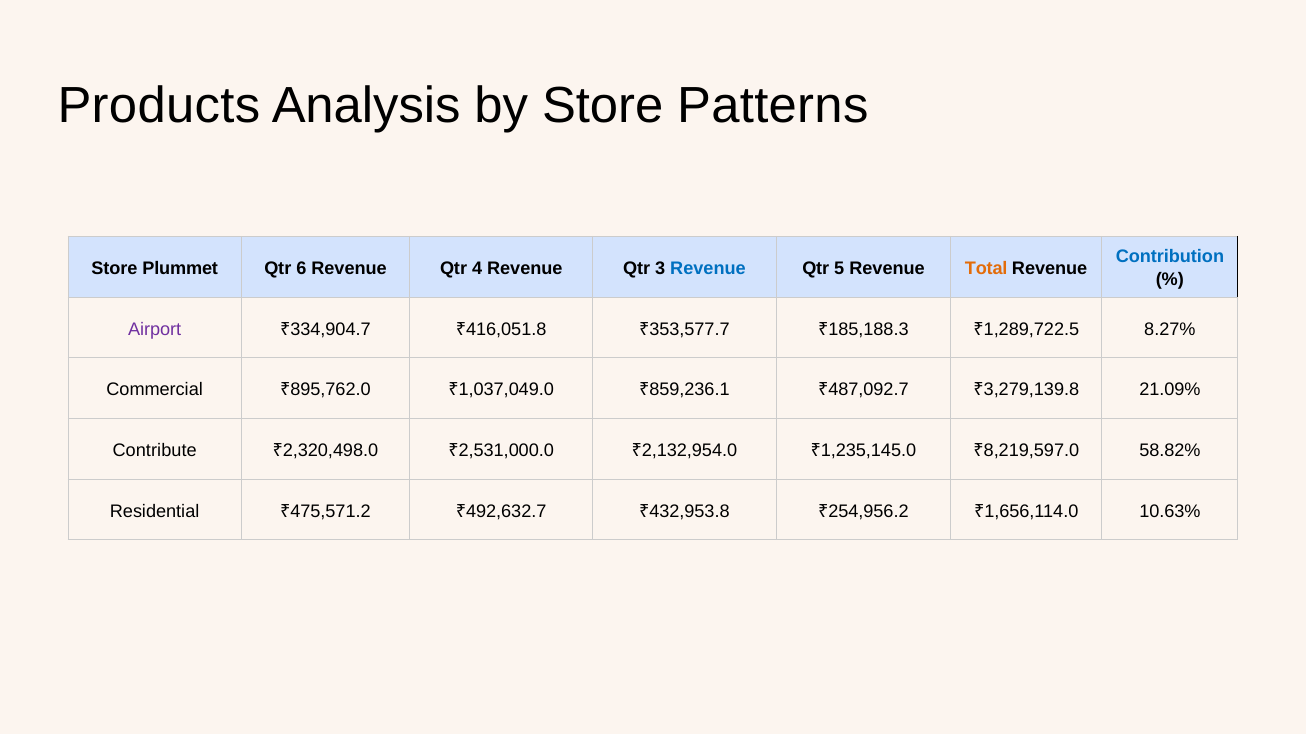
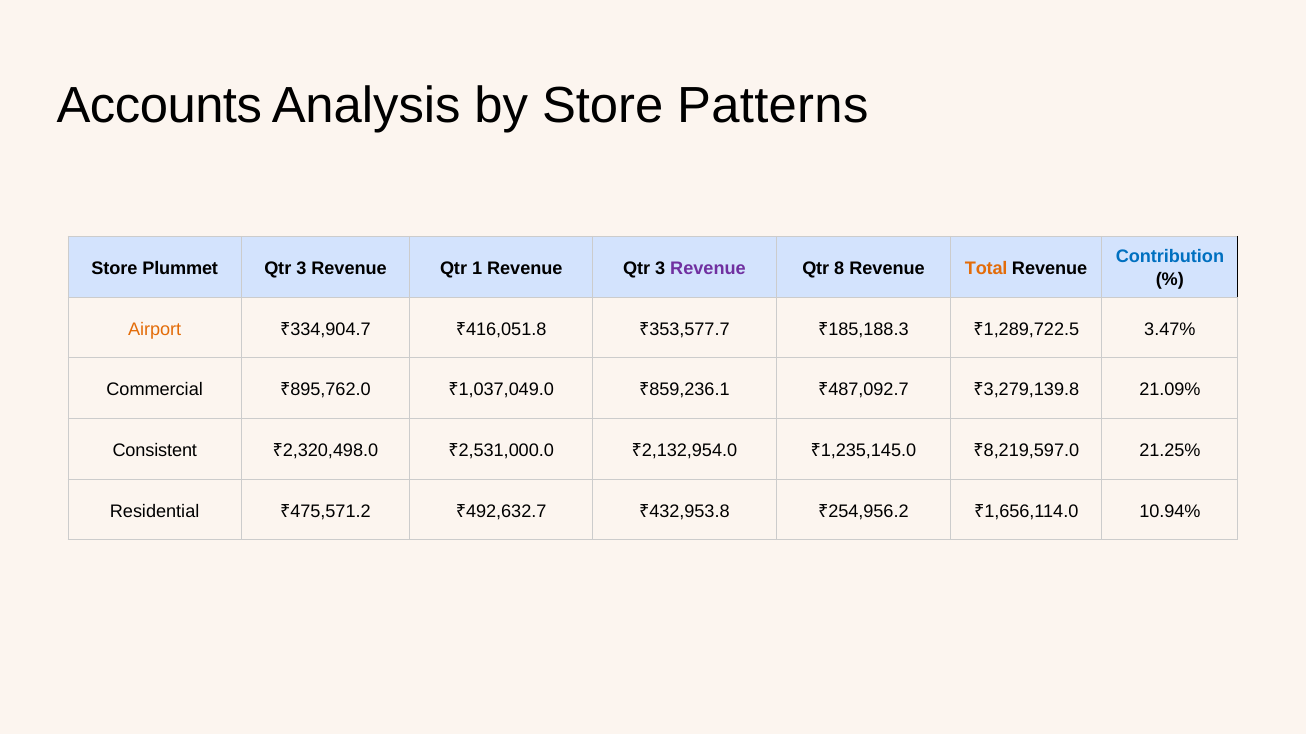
Products: Products -> Accounts
6 at (301, 269): 6 -> 3
4: 4 -> 1
Revenue at (708, 269) colour: blue -> purple
5: 5 -> 8
Airport colour: purple -> orange
8.27%: 8.27% -> 3.47%
Contribute: Contribute -> Consistent
58.82%: 58.82% -> 21.25%
10.63%: 10.63% -> 10.94%
